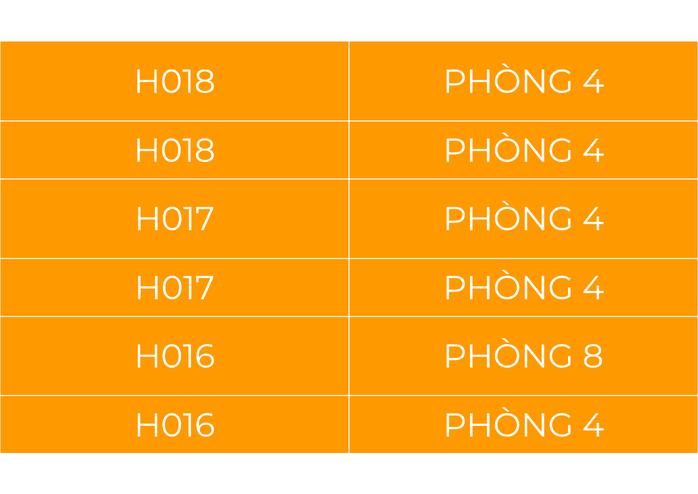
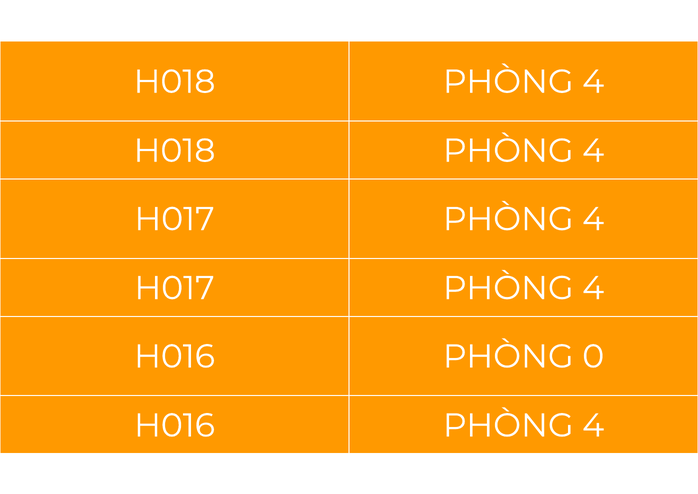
8: 8 -> 0
